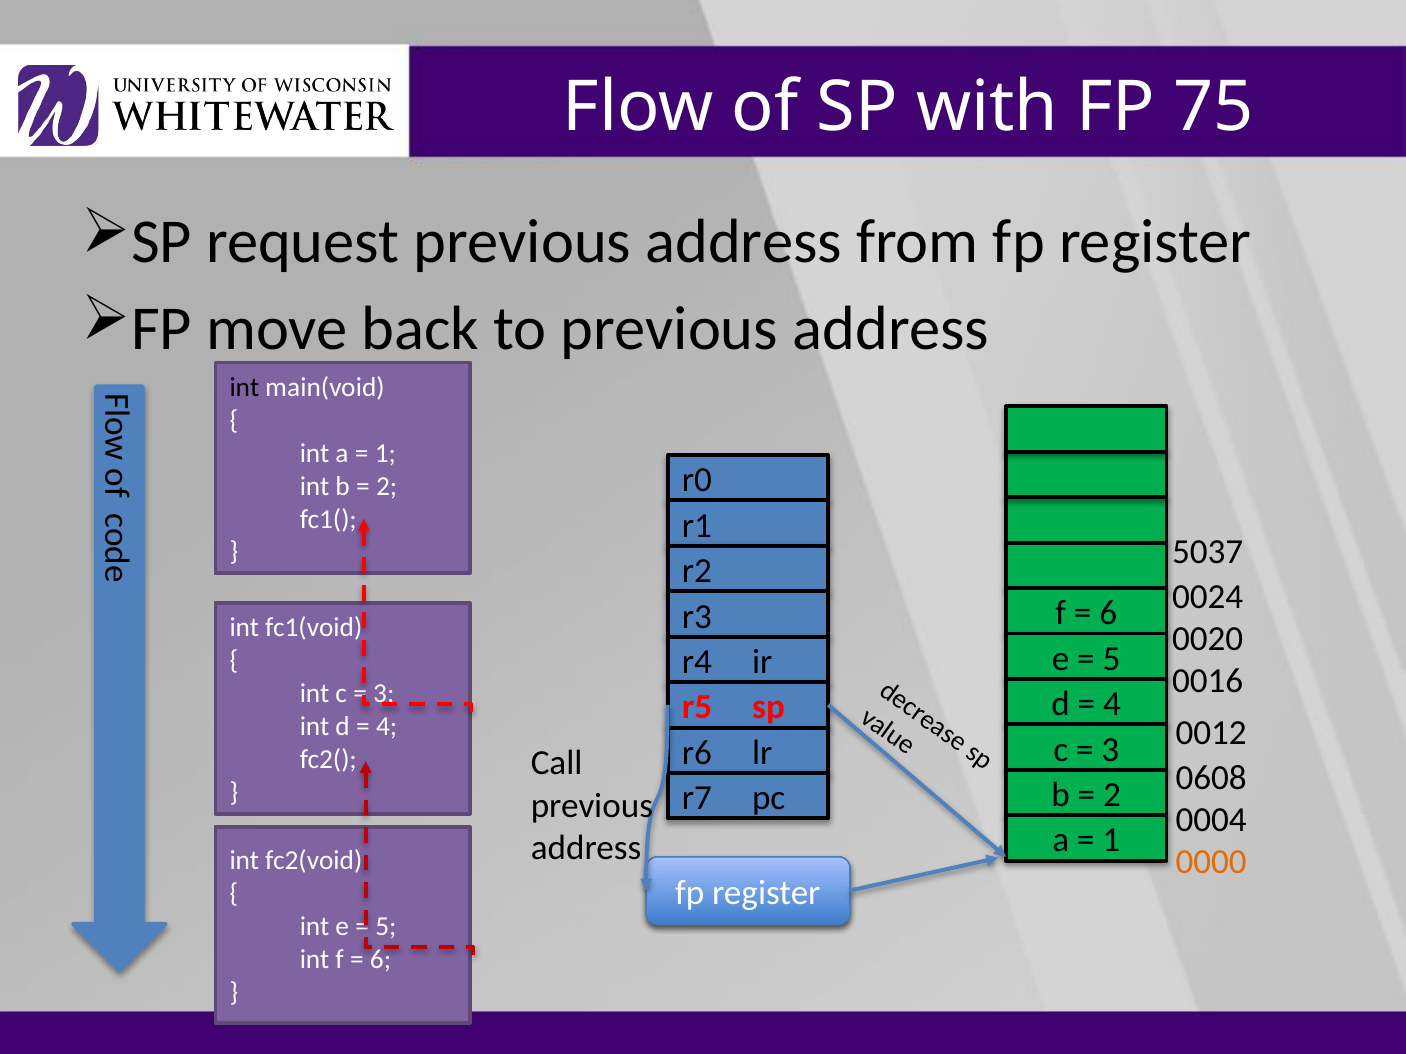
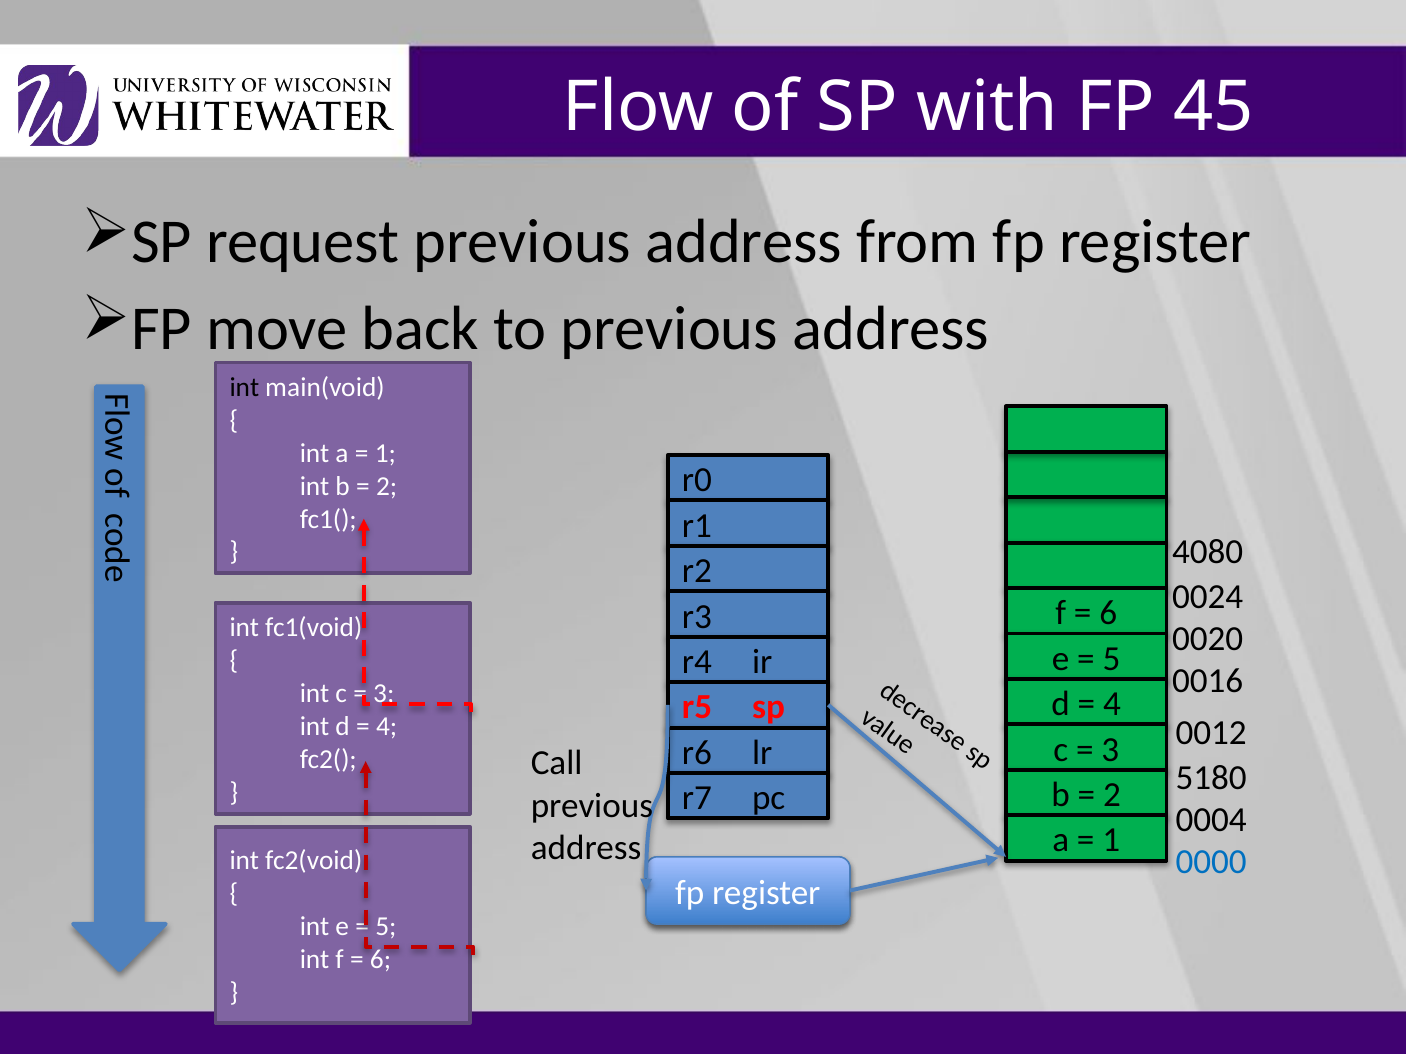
75: 75 -> 45
5037: 5037 -> 4080
0608: 0608 -> 5180
0000 colour: orange -> blue
